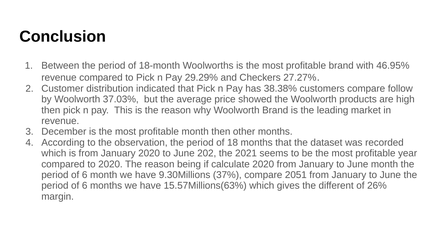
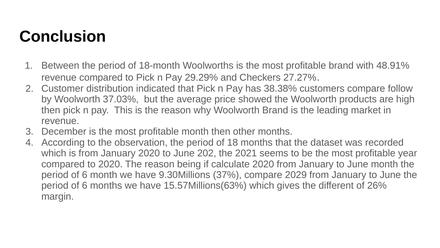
46.95%: 46.95% -> 48.91%
2051: 2051 -> 2029
